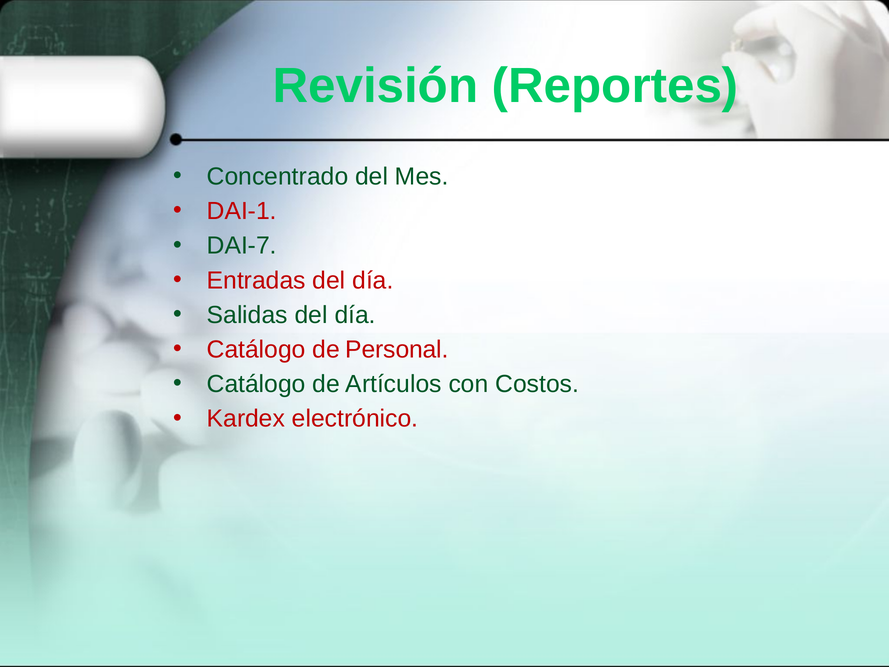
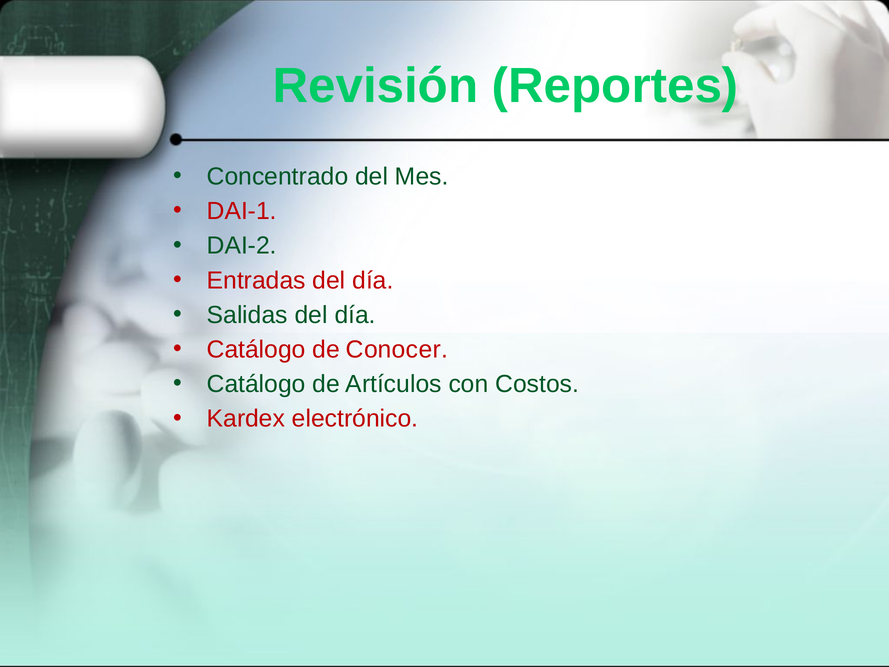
DAI-7: DAI-7 -> DAI-2
Personal: Personal -> Conocer
